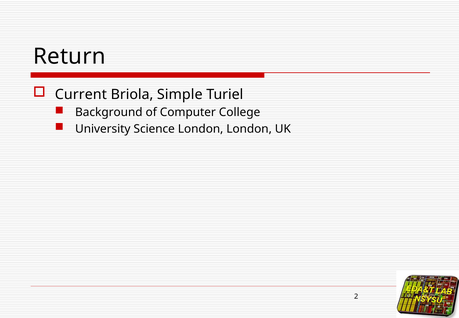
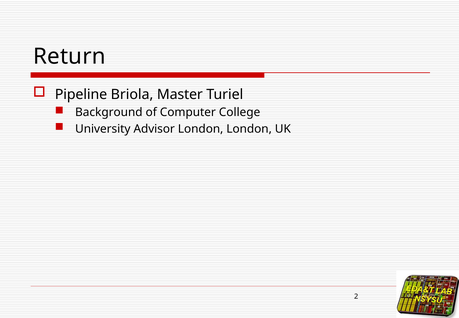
Current: Current -> Pipeline
Simple: Simple -> Master
Science: Science -> Advisor
